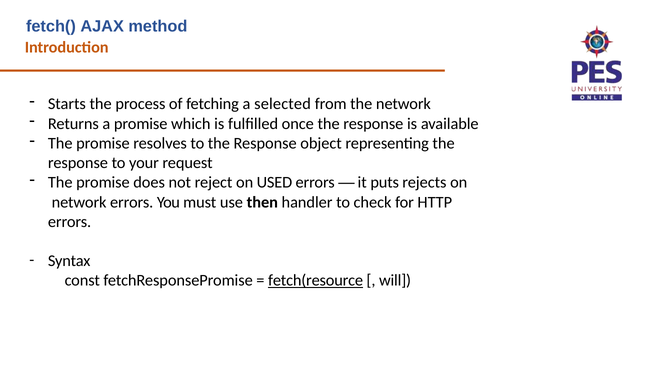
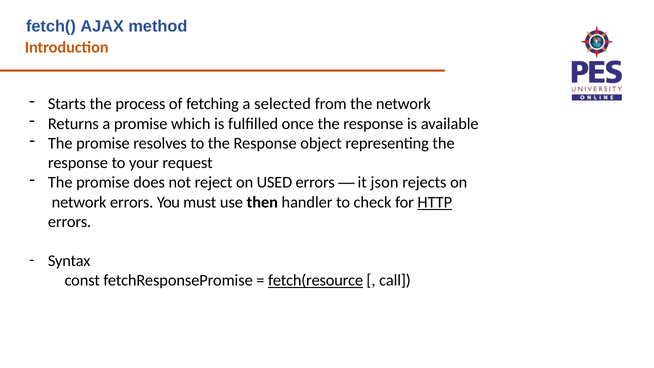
puts: puts -> json
HTTP underline: none -> present
will: will -> call
